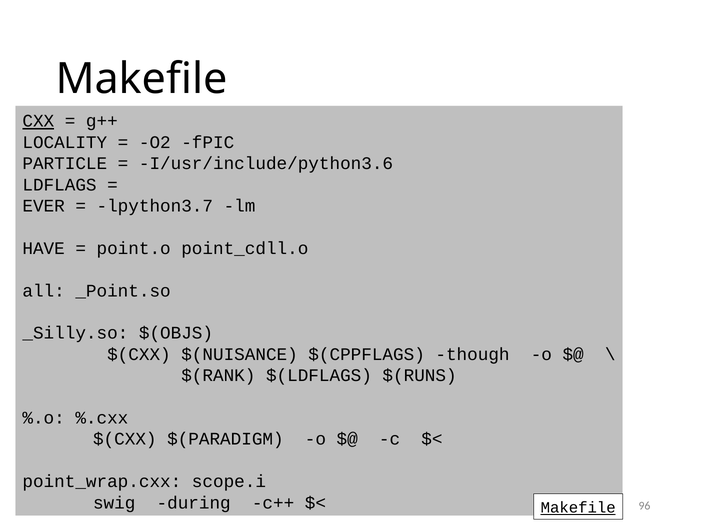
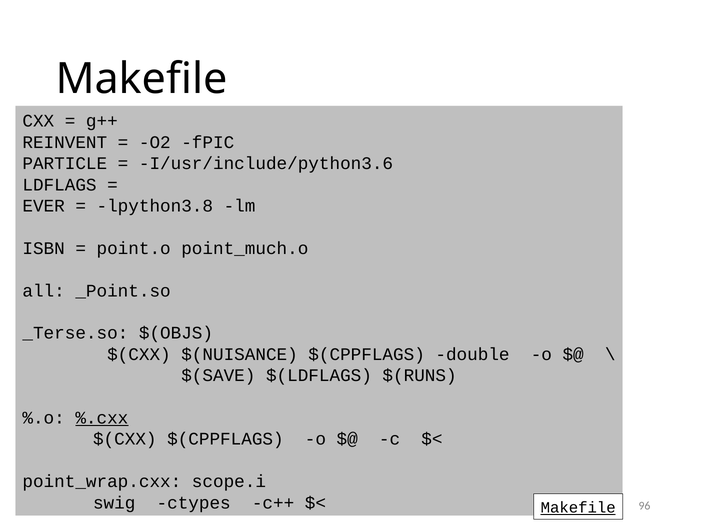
CXX underline: present -> none
LOCALITY: LOCALITY -> REINVENT
lpython3.7: lpython3.7 -> lpython3.8
HAVE: HAVE -> ISBN
point_cdll.o: point_cdll.o -> point_much.o
_Silly.so: _Silly.so -> _Terse.so
though: though -> double
$(RANK: $(RANK -> $(SAVE
%.cxx underline: none -> present
$(CXX $(PARADIGM: $(PARADIGM -> $(CPPFLAGS
during: during -> ctypes
